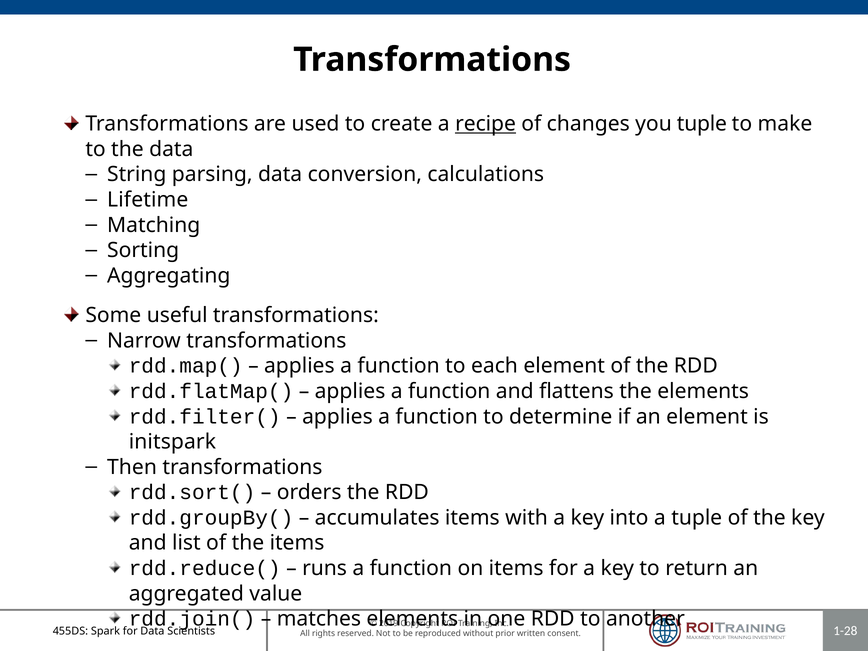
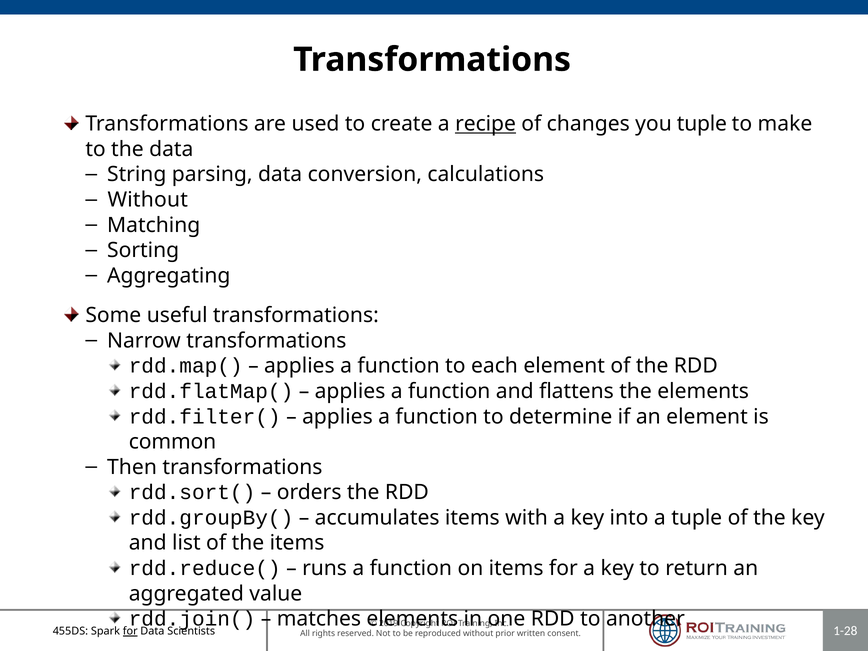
Lifetime at (148, 200): Lifetime -> Without
initspark: initspark -> common
for at (130, 631) underline: none -> present
